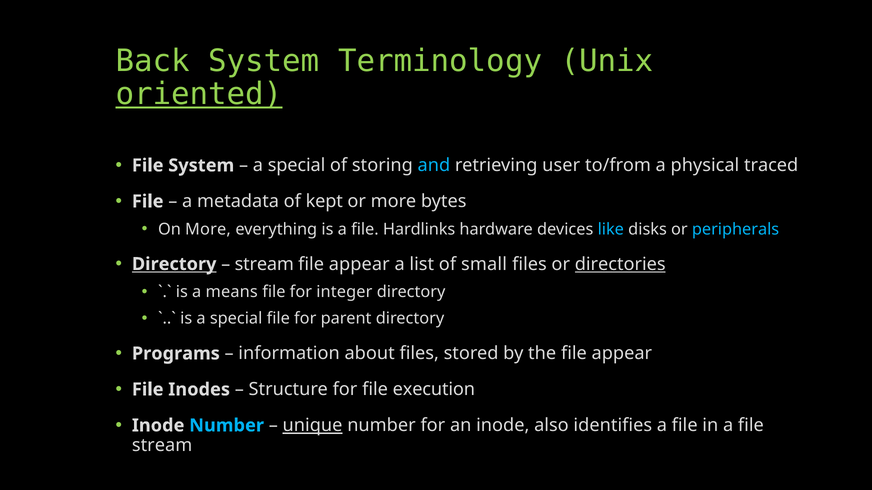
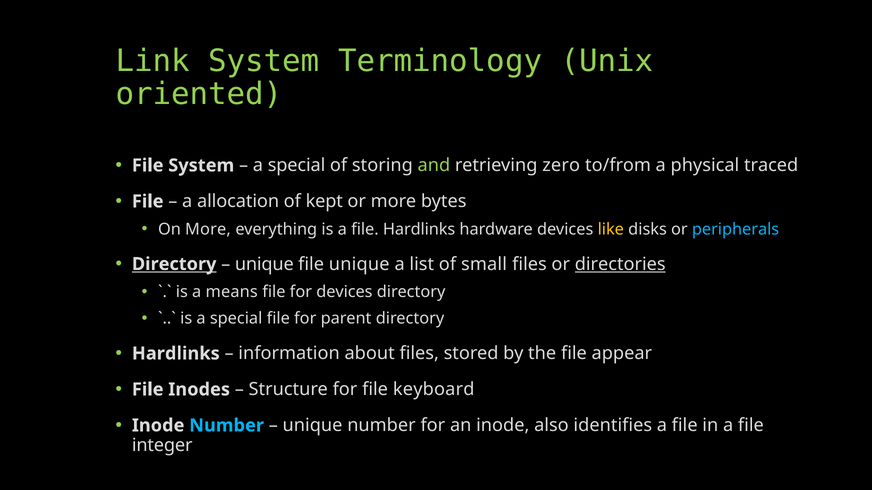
Back: Back -> Link
oriented underline: present -> none
and colour: light blue -> light green
user: user -> zero
metadata: metadata -> allocation
like colour: light blue -> yellow
stream at (264, 264): stream -> unique
appear at (359, 264): appear -> unique
for integer: integer -> devices
Programs at (176, 354): Programs -> Hardlinks
execution: execution -> keyboard
unique at (313, 426) underline: present -> none
stream at (162, 445): stream -> integer
